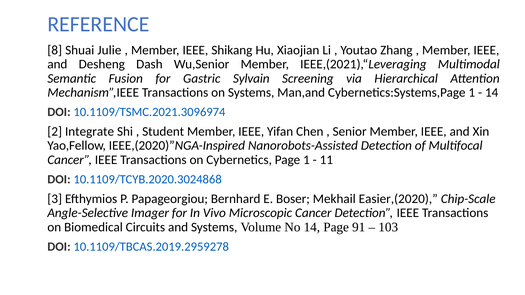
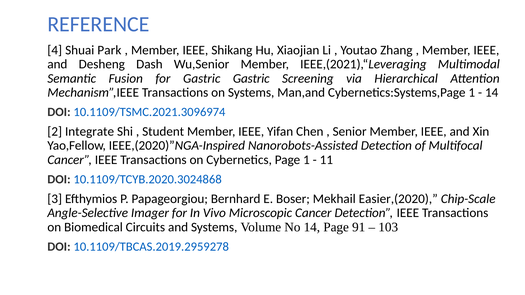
8: 8 -> 4
Julie: Julie -> Park
Gastric Sylvain: Sylvain -> Gastric
